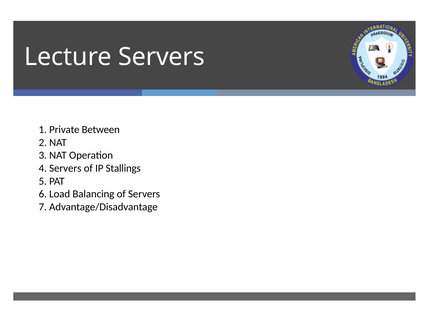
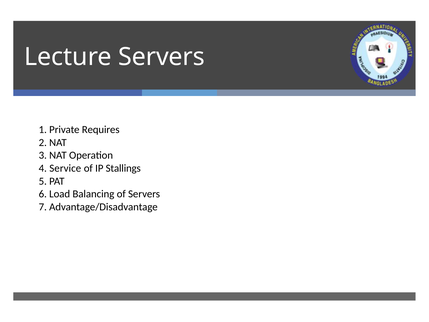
Between: Between -> Requires
4 Servers: Servers -> Service
